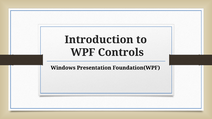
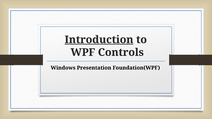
Introduction underline: none -> present
